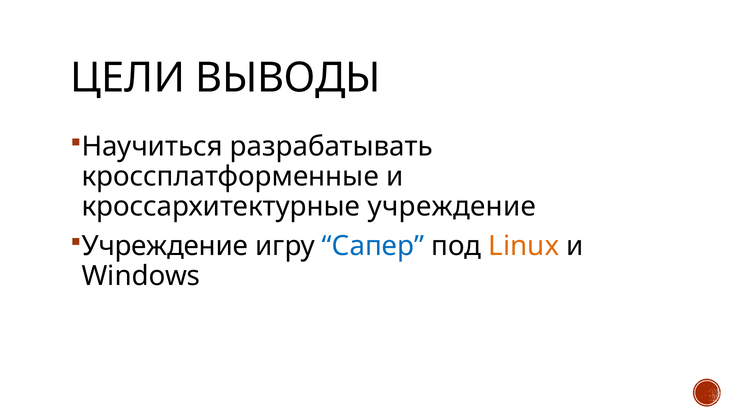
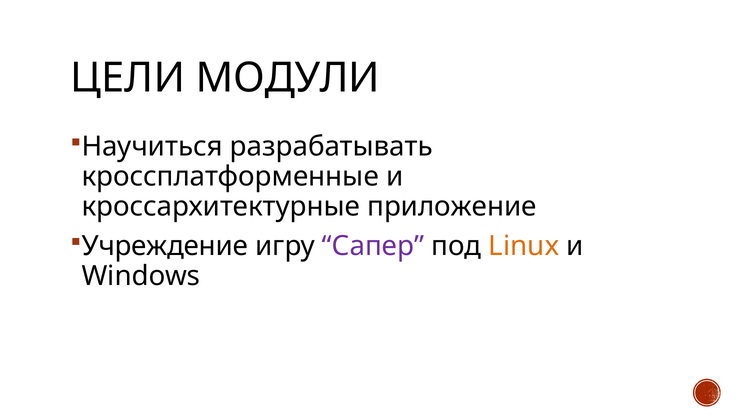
ВЫВОДЫ: ВЫВОДЫ -> МОДУЛИ
кроссархитектурные учреждение: учреждение -> приложение
Сапер colour: blue -> purple
